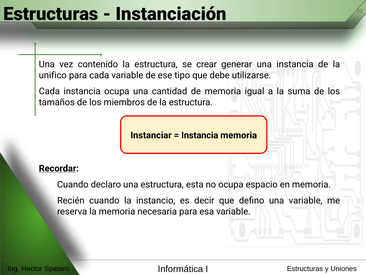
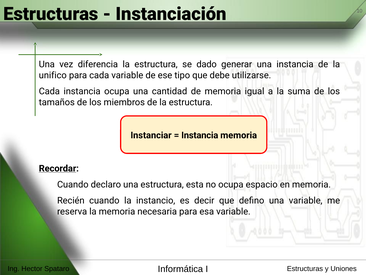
contenido: contenido -> diferencia
crear: crear -> dado
